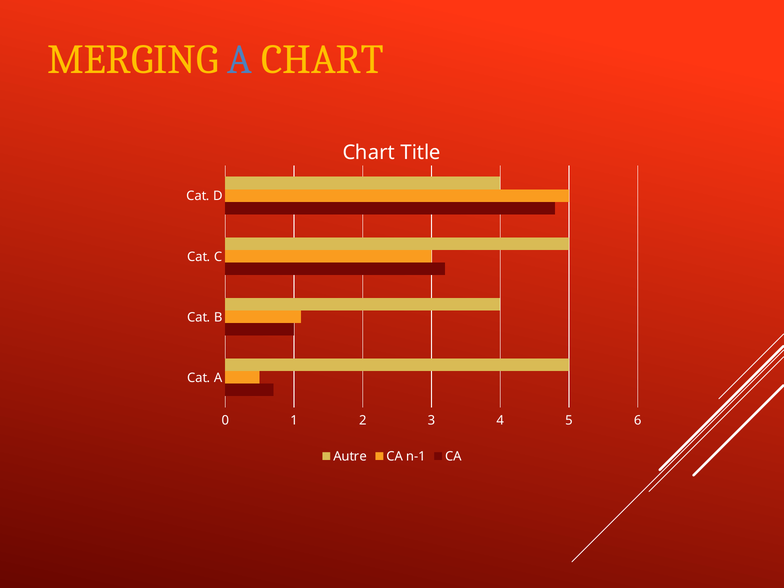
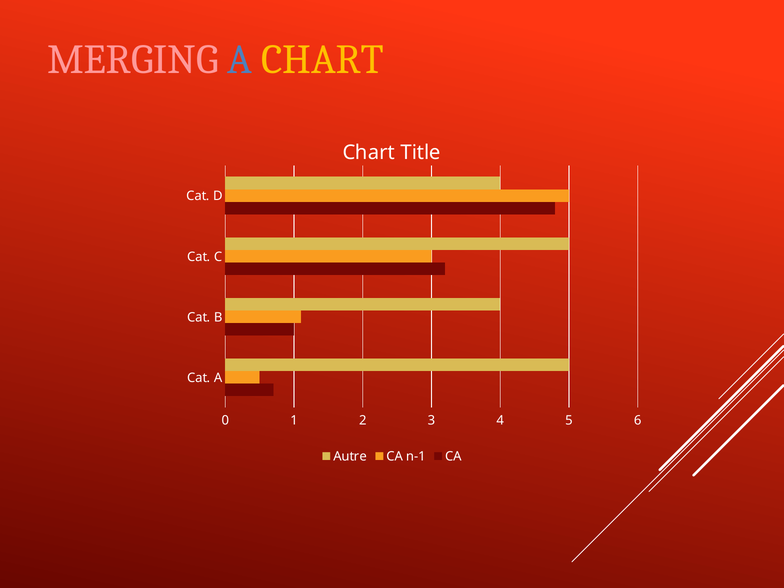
MERGING colour: yellow -> pink
